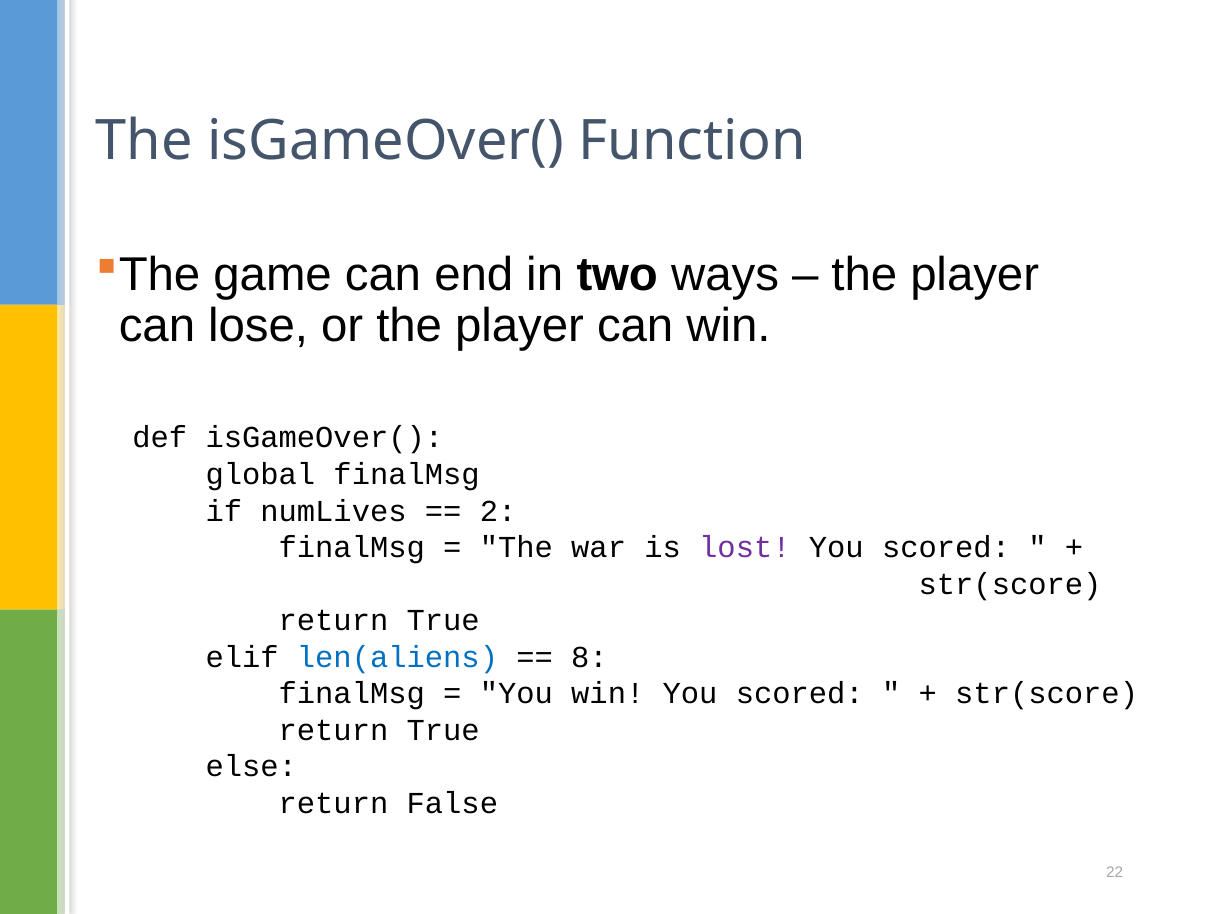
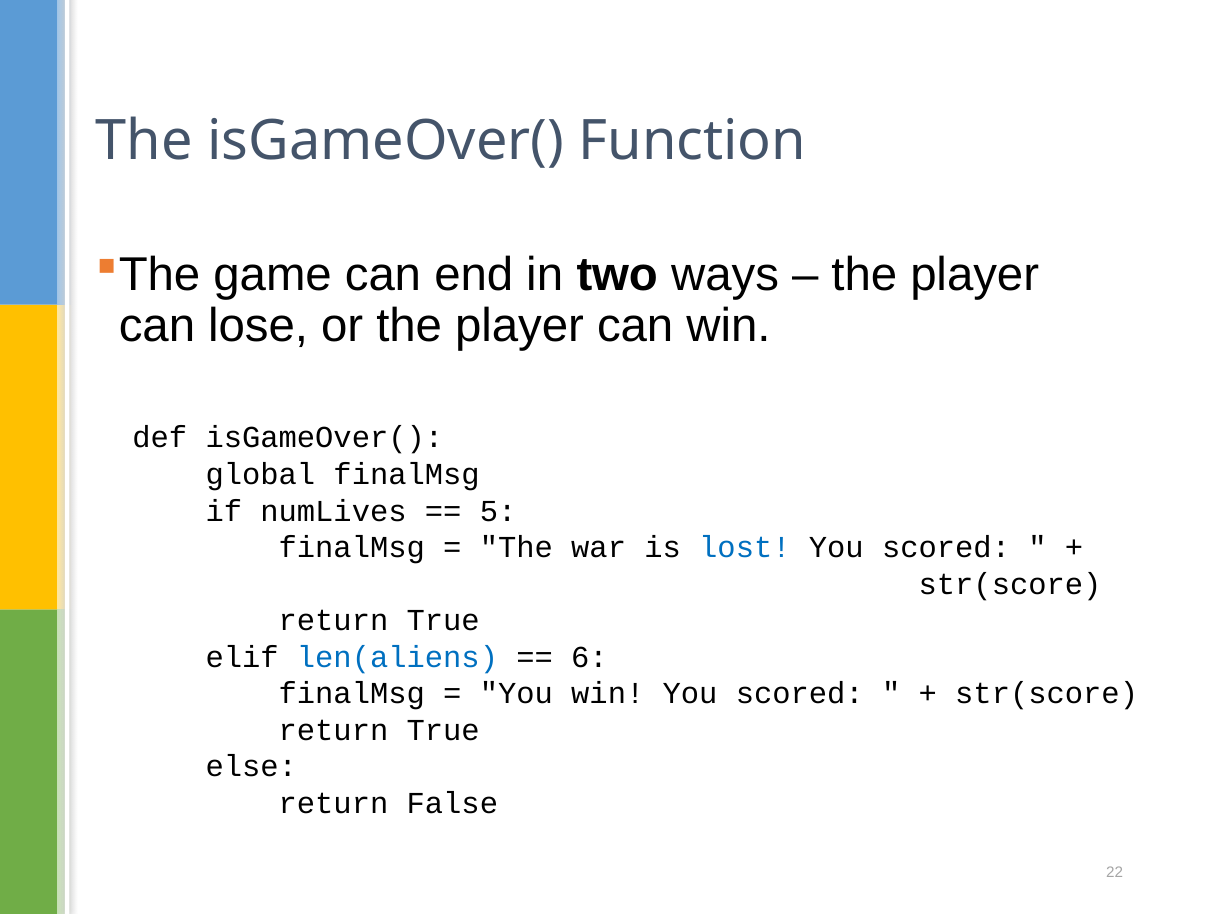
2: 2 -> 5
lost colour: purple -> blue
8: 8 -> 6
